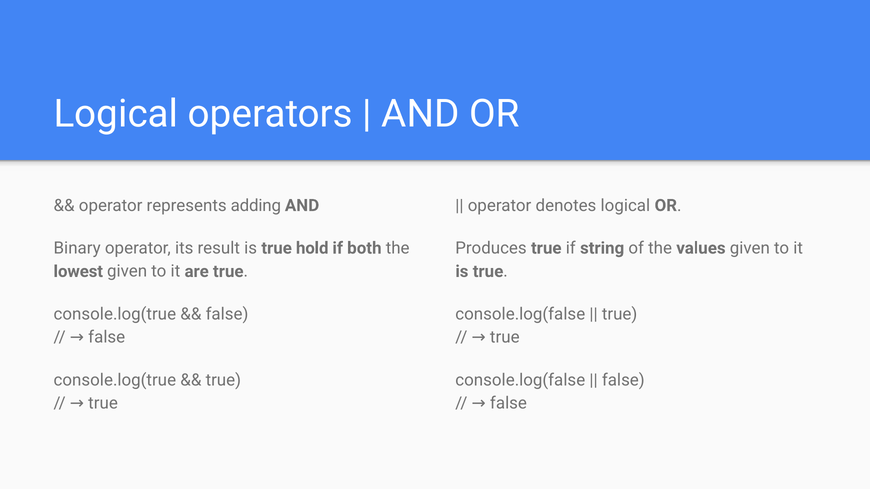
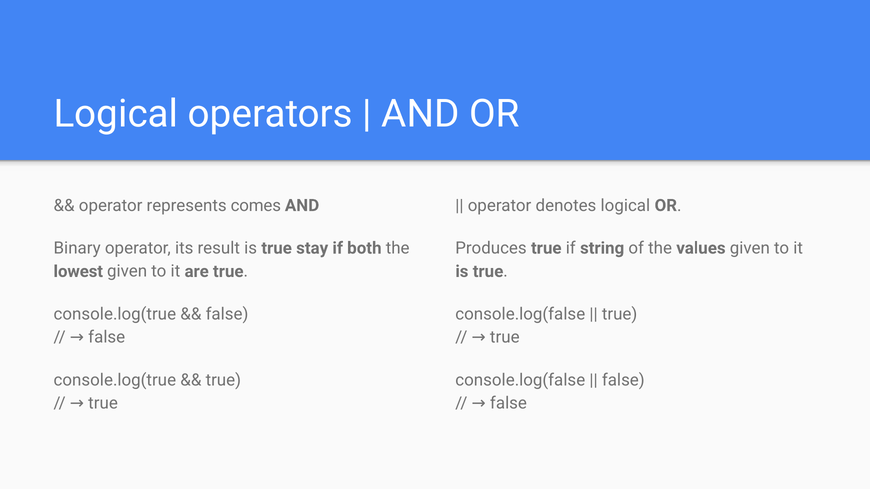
adding: adding -> comes
hold: hold -> stay
